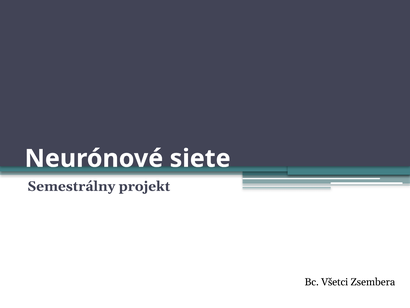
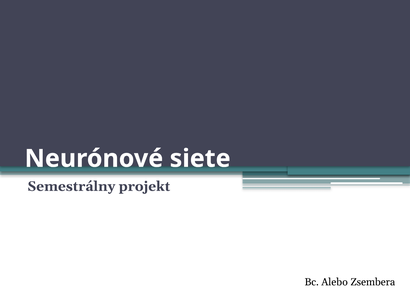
Všetci: Všetci -> Alebo
